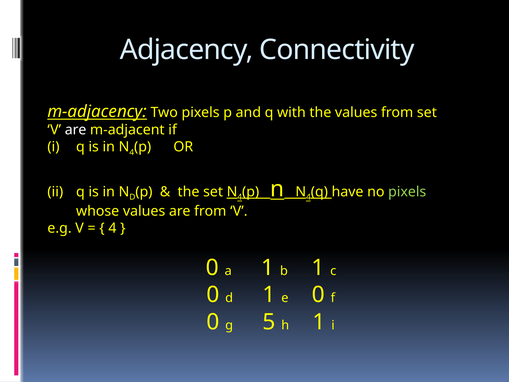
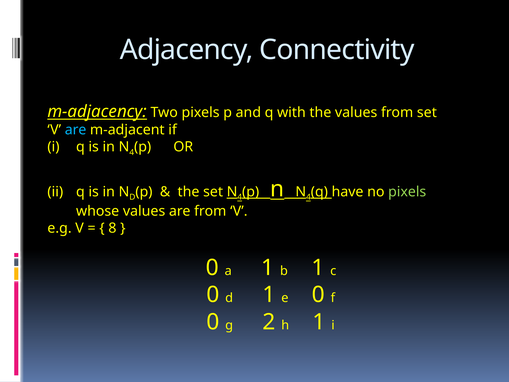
are at (76, 130) colour: white -> light blue
4 at (112, 228): 4 -> 8
5: 5 -> 2
